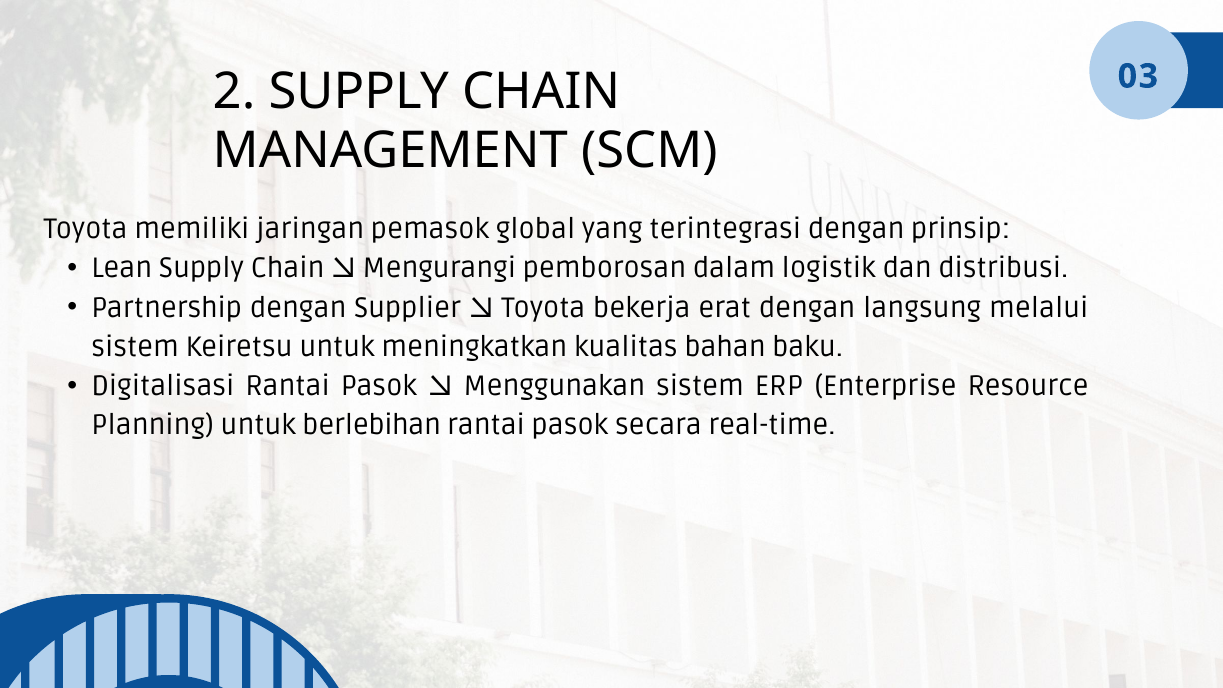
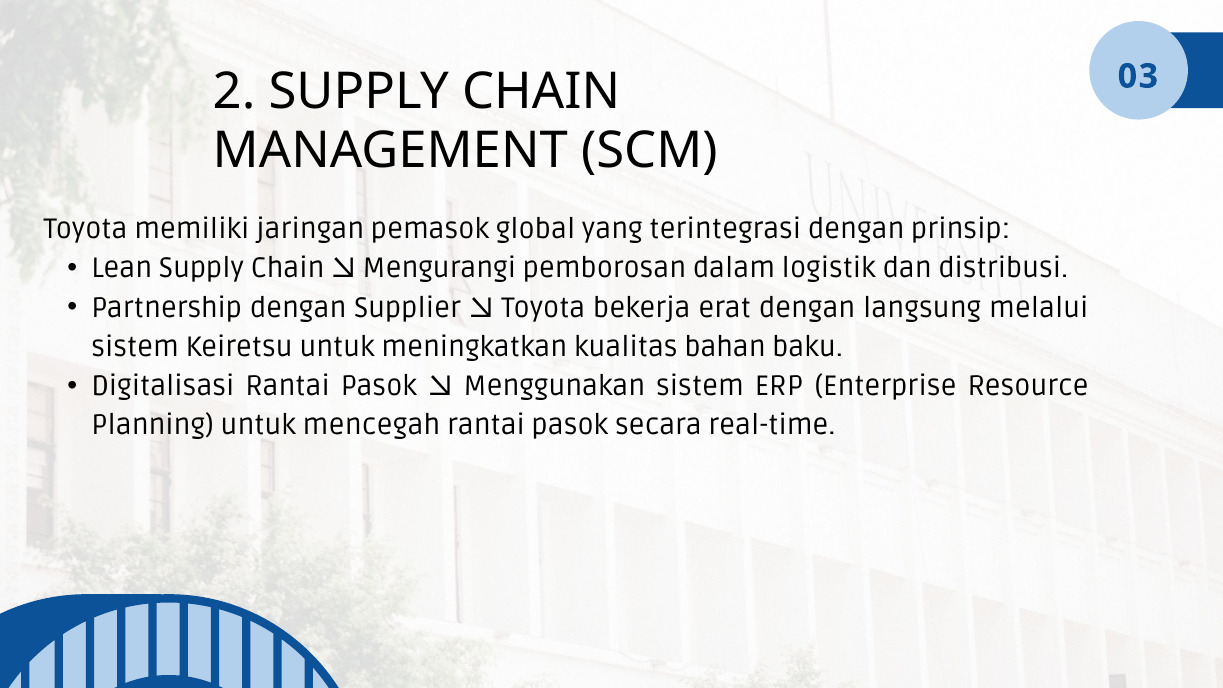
berlebihan: berlebihan -> mencegah
